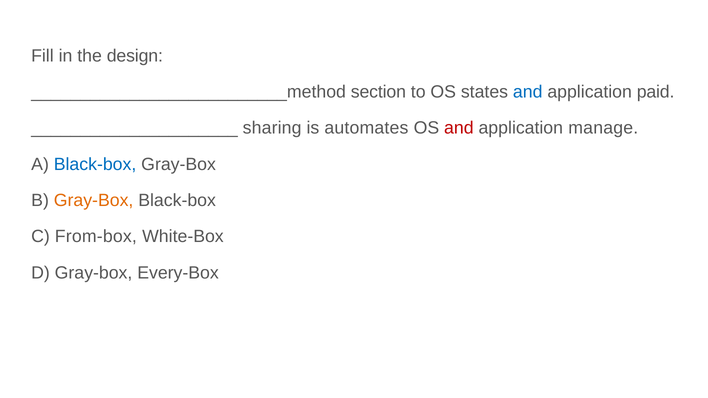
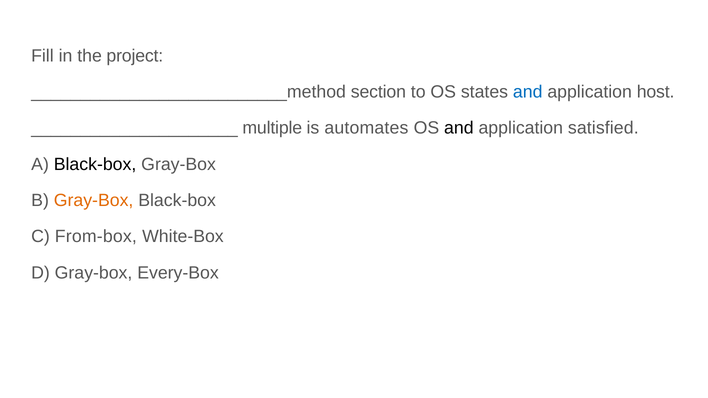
design: design -> project
paid: paid -> host
sharing: sharing -> multiple
and at (459, 128) colour: red -> black
manage: manage -> satisfied
Black-box at (95, 164) colour: blue -> black
